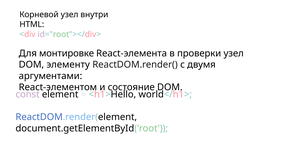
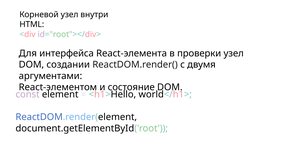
монтировке: монтировке -> интерфейса
элементу: элементу -> создании
